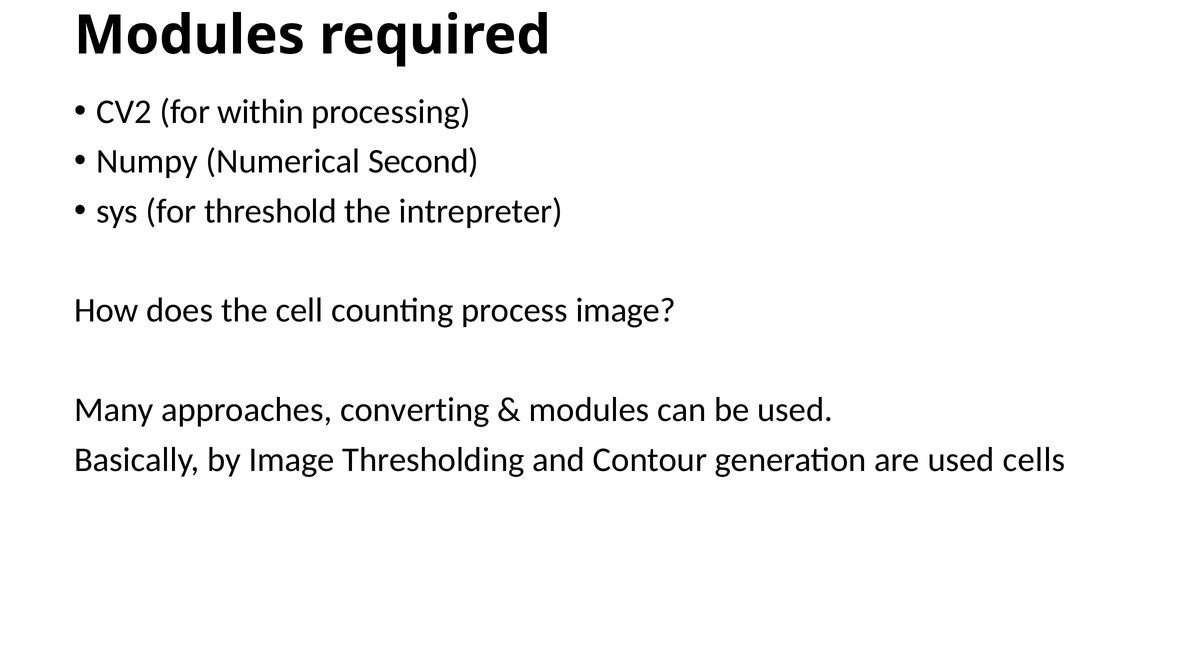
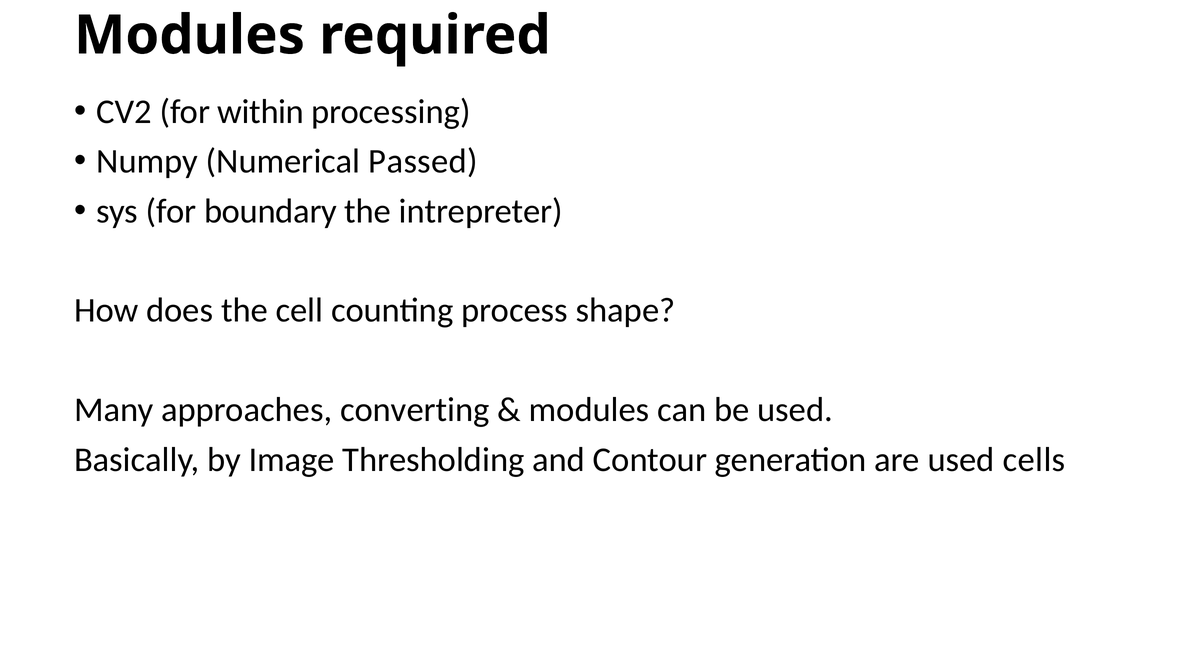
Second: Second -> Passed
threshold: threshold -> boundary
process image: image -> shape
